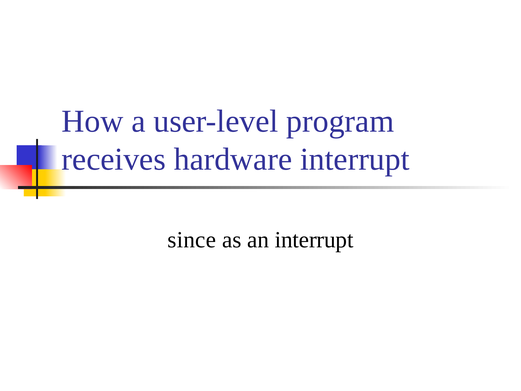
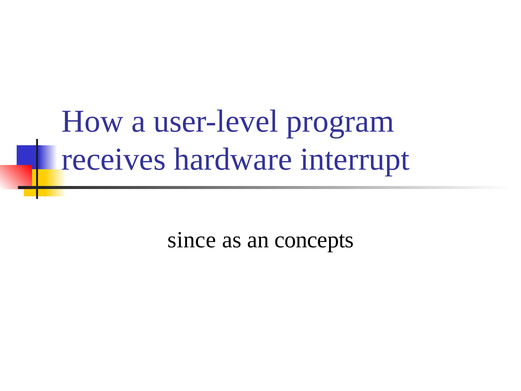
an interrupt: interrupt -> concepts
